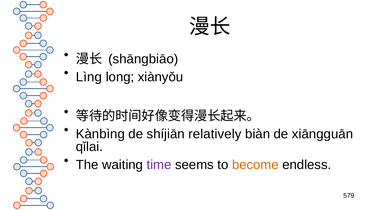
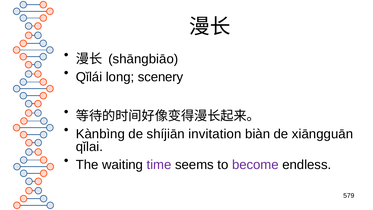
Lìng: Lìng -> Qǐlái
xiànyǒu: xiànyǒu -> scenery
relatively: relatively -> invitation
become colour: orange -> purple
